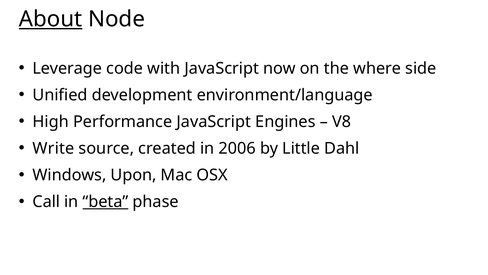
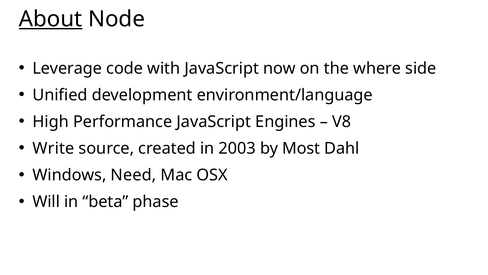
2006: 2006 -> 2003
Little: Little -> Most
Upon: Upon -> Need
Call: Call -> Will
beta underline: present -> none
